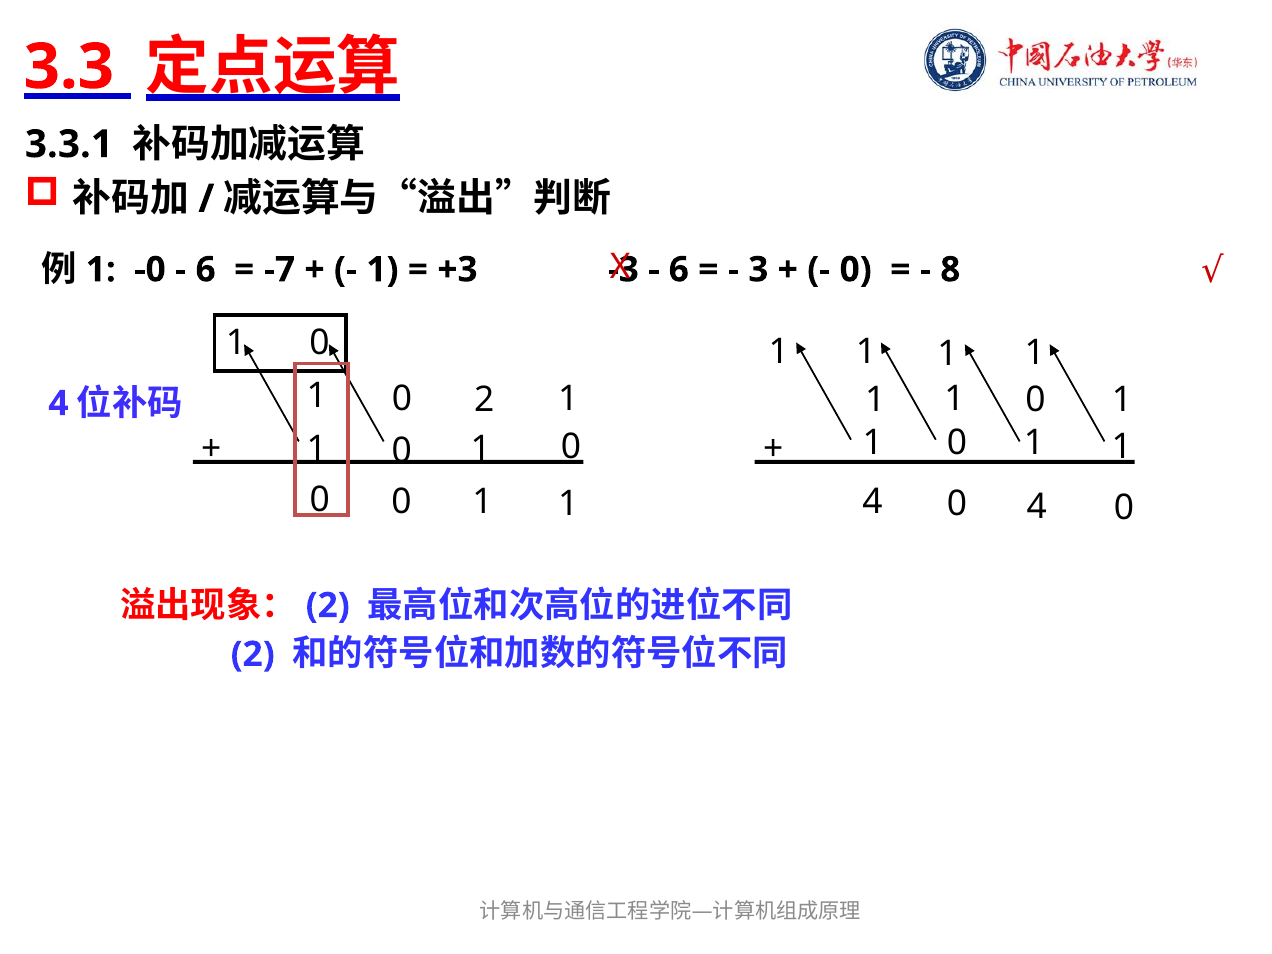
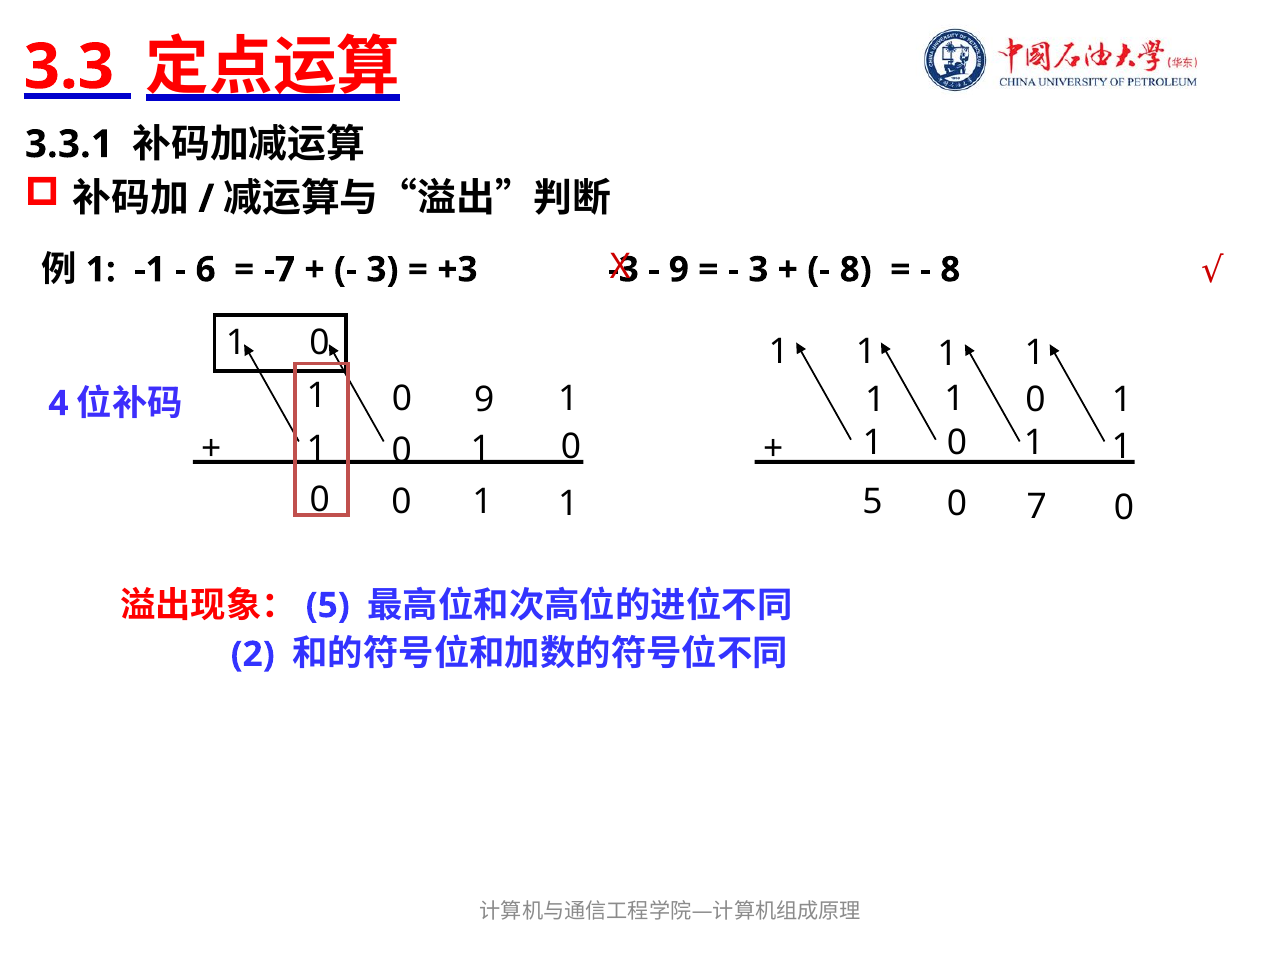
-0: -0 -> -1
1 at (382, 270): 1 -> 3
6 at (679, 270): 6 -> 9
0 at (856, 270): 0 -> 8
0 2: 2 -> 9
1 4: 4 -> 5
0 4: 4 -> 7
2 at (328, 606): 2 -> 5
